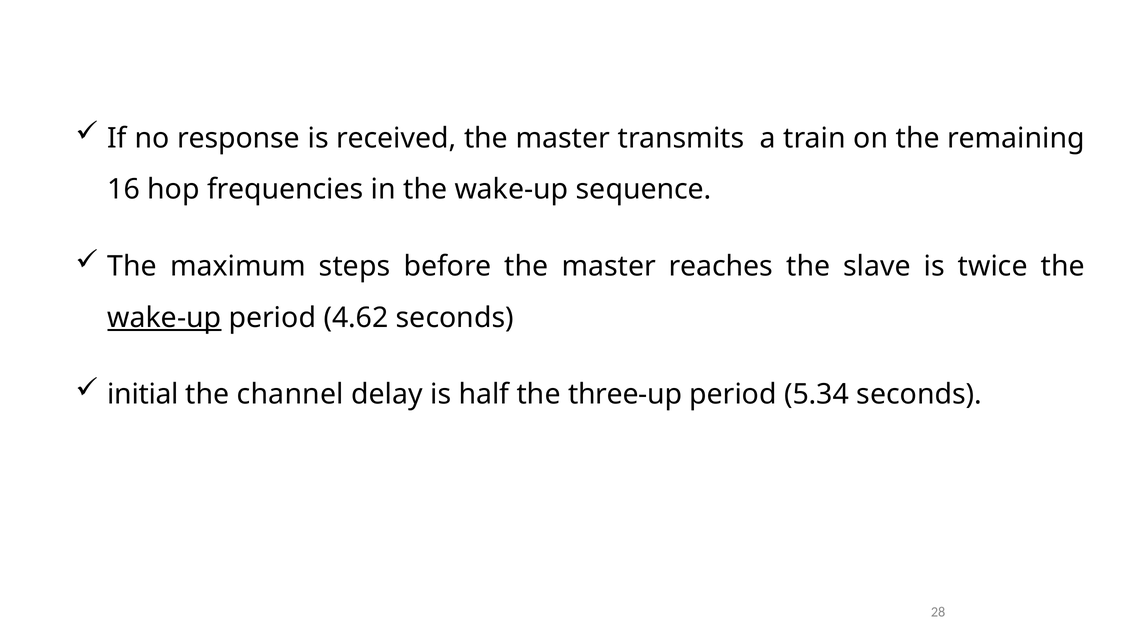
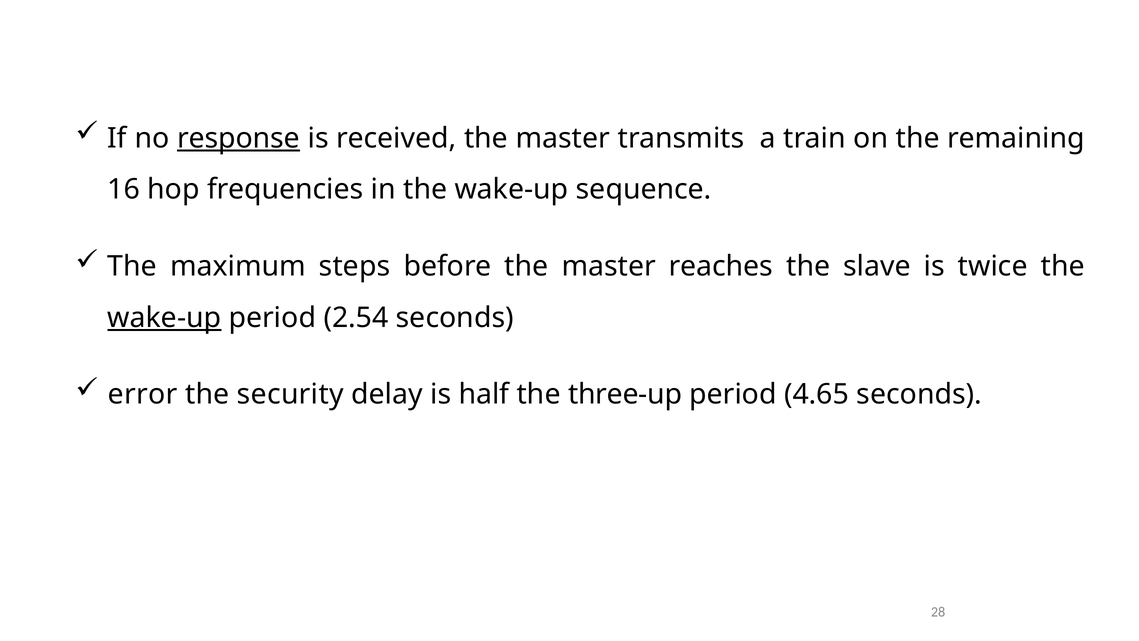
response underline: none -> present
4.62: 4.62 -> 2.54
initial: initial -> error
channel: channel -> security
5.34: 5.34 -> 4.65
